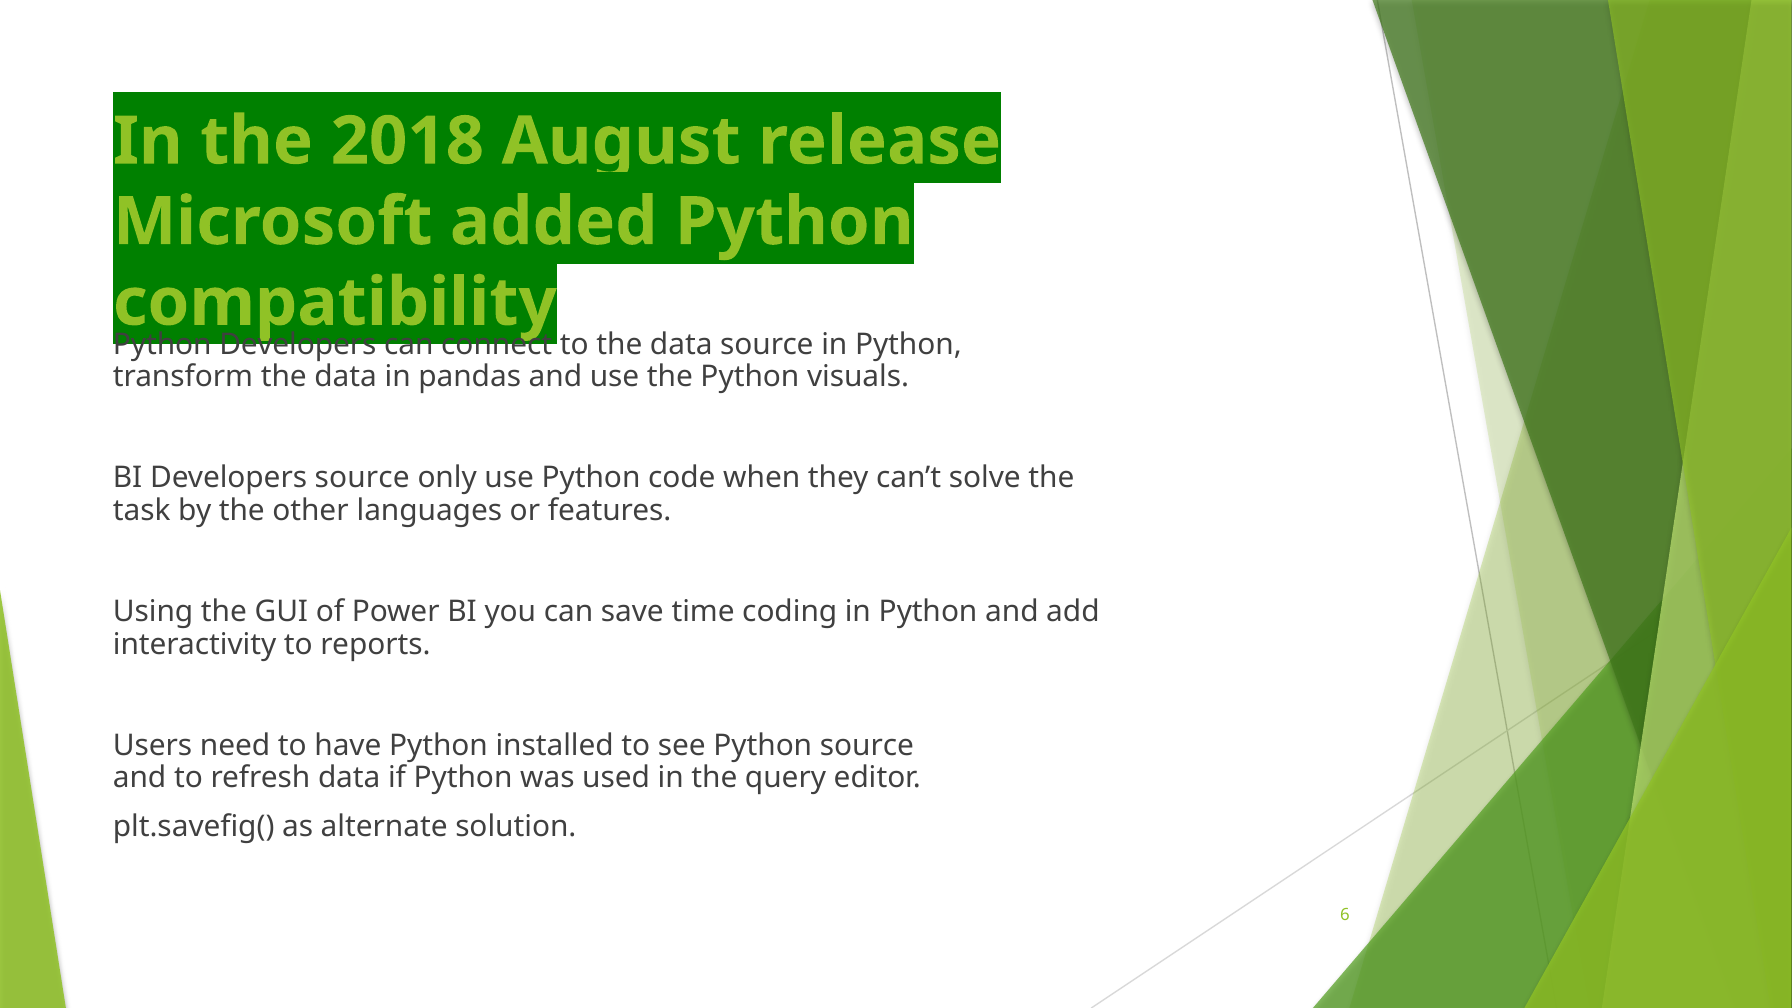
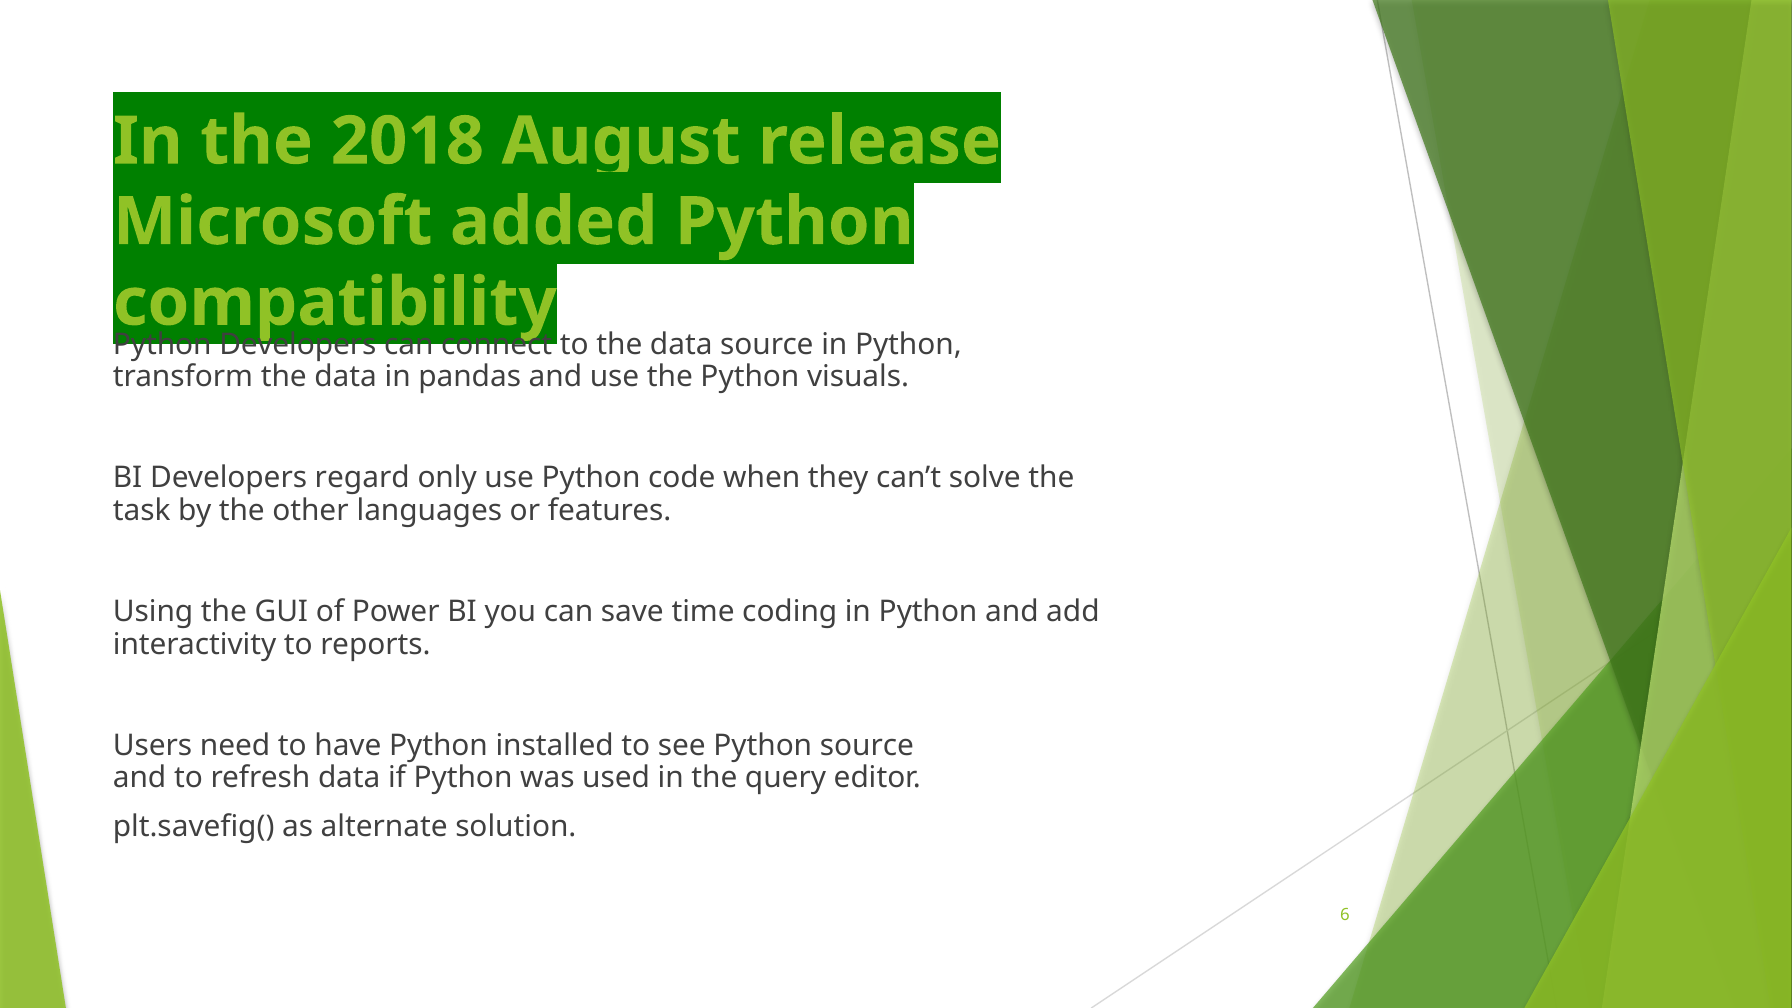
Developers source: source -> regard
